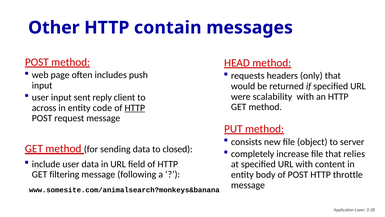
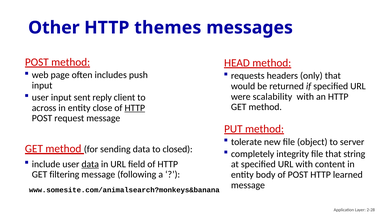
contain: contain -> themes
code: code -> close
consists: consists -> tolerate
increase: increase -> integrity
relies: relies -> string
data at (90, 164) underline: none -> present
throttle: throttle -> learned
